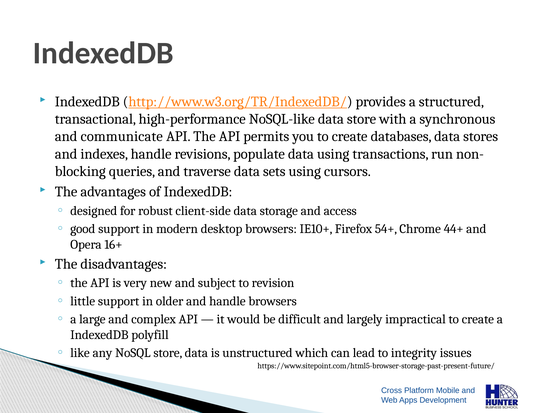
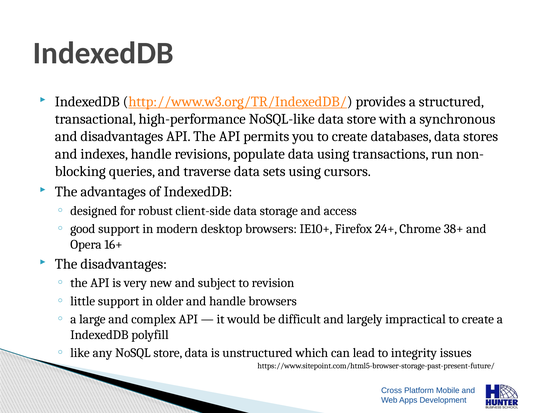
and communicate: communicate -> disadvantages
54+: 54+ -> 24+
44+: 44+ -> 38+
